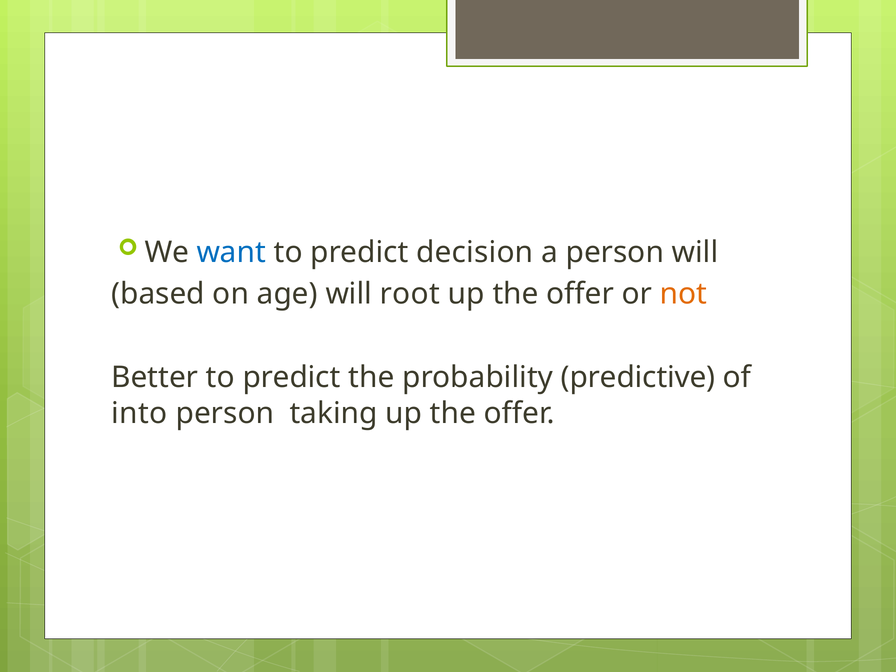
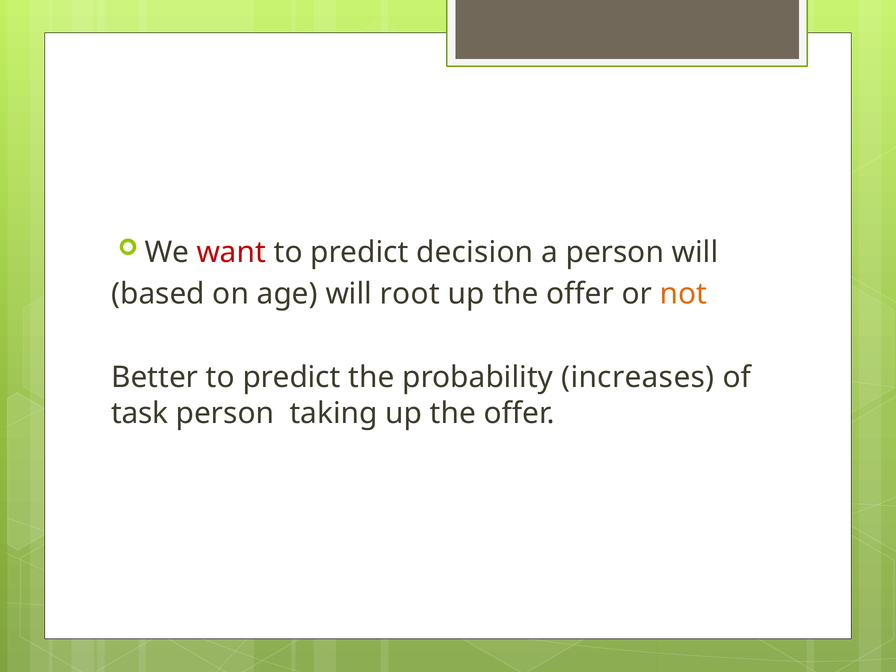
want colour: blue -> red
predictive: predictive -> increases
into: into -> task
